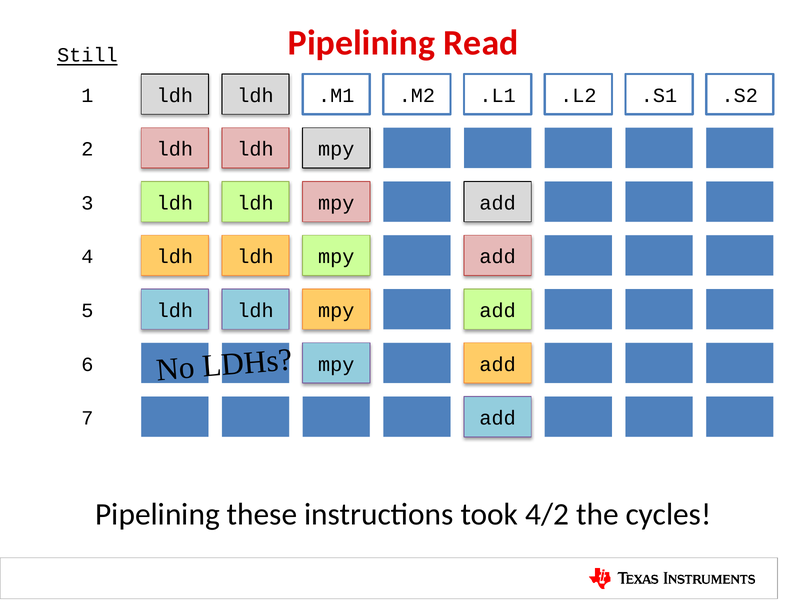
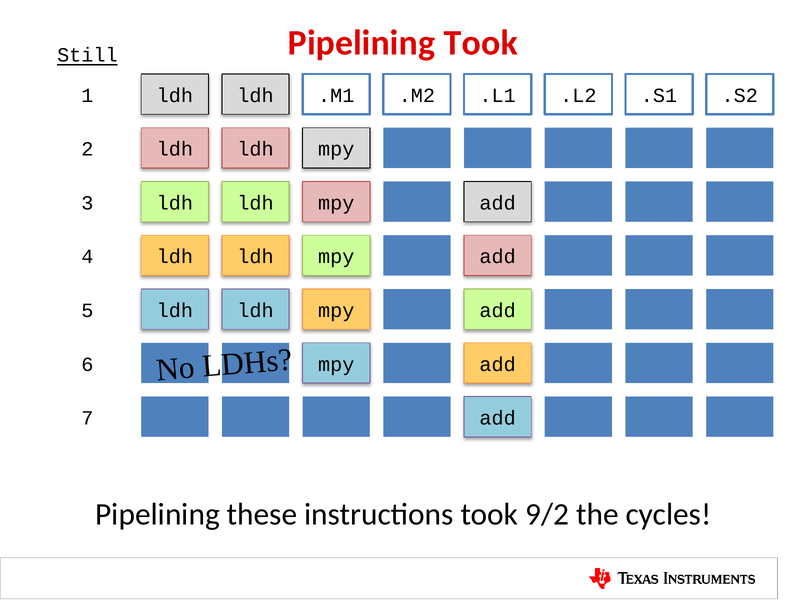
Pipelining Read: Read -> Took
4/2: 4/2 -> 9/2
